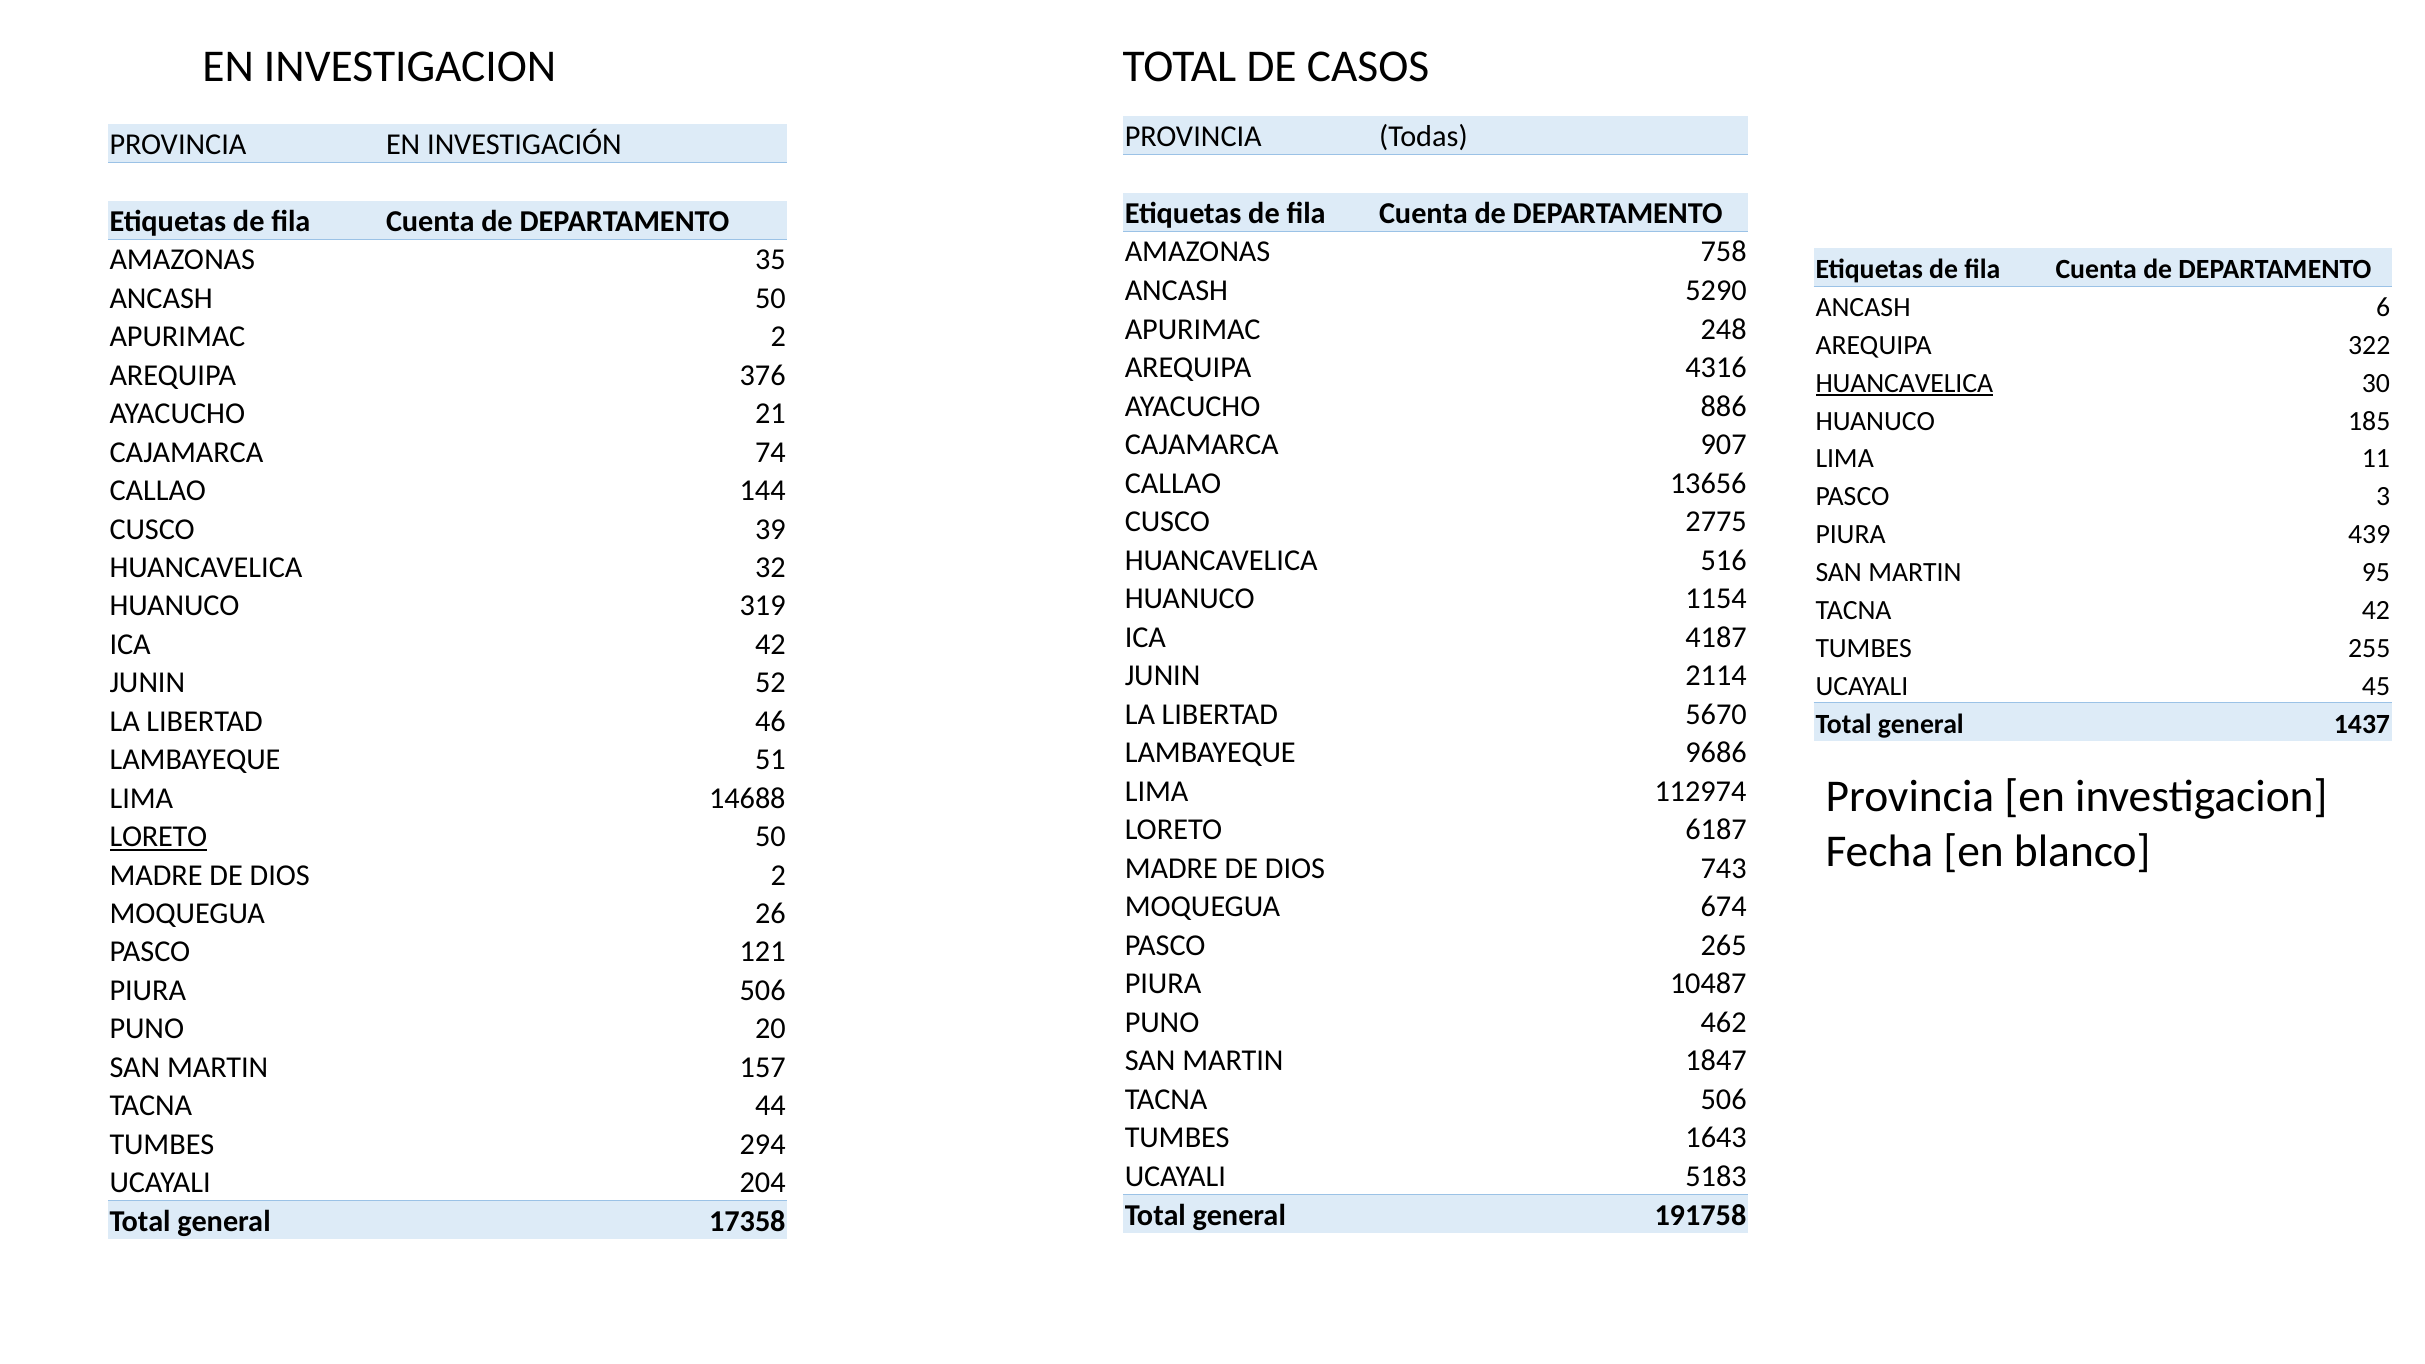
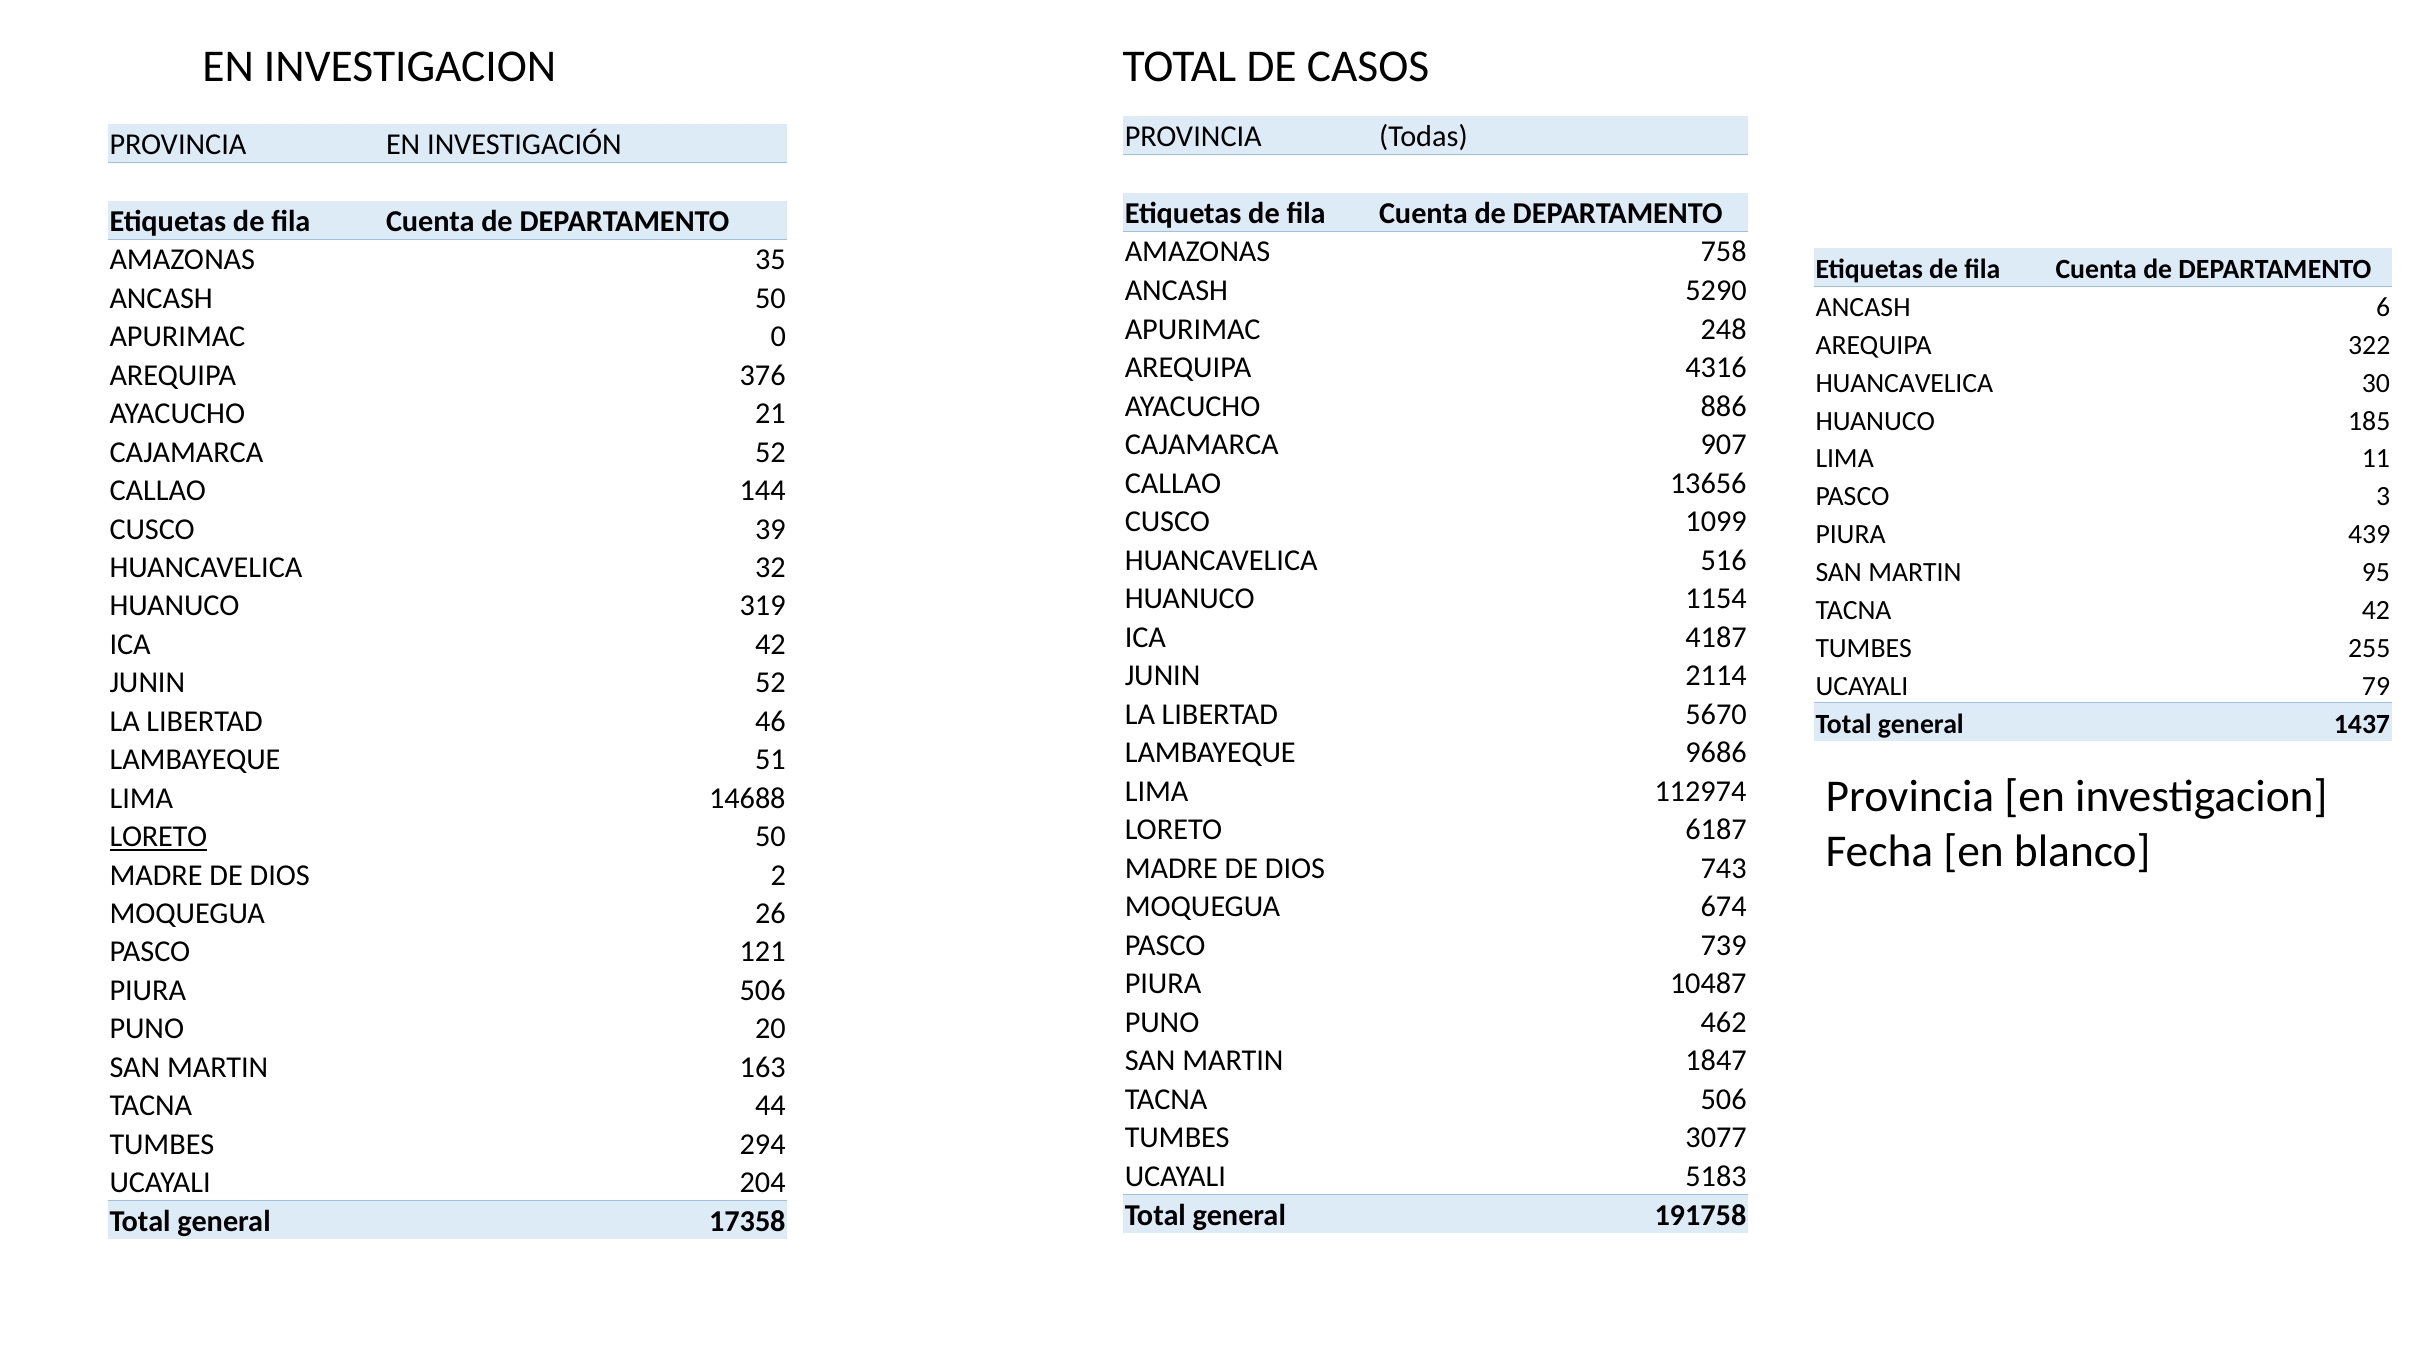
APURIMAC 2: 2 -> 0
HUANCAVELICA at (1904, 383) underline: present -> none
CAJAMARCA 74: 74 -> 52
2775: 2775 -> 1099
45: 45 -> 79
265: 265 -> 739
157: 157 -> 163
1643: 1643 -> 3077
